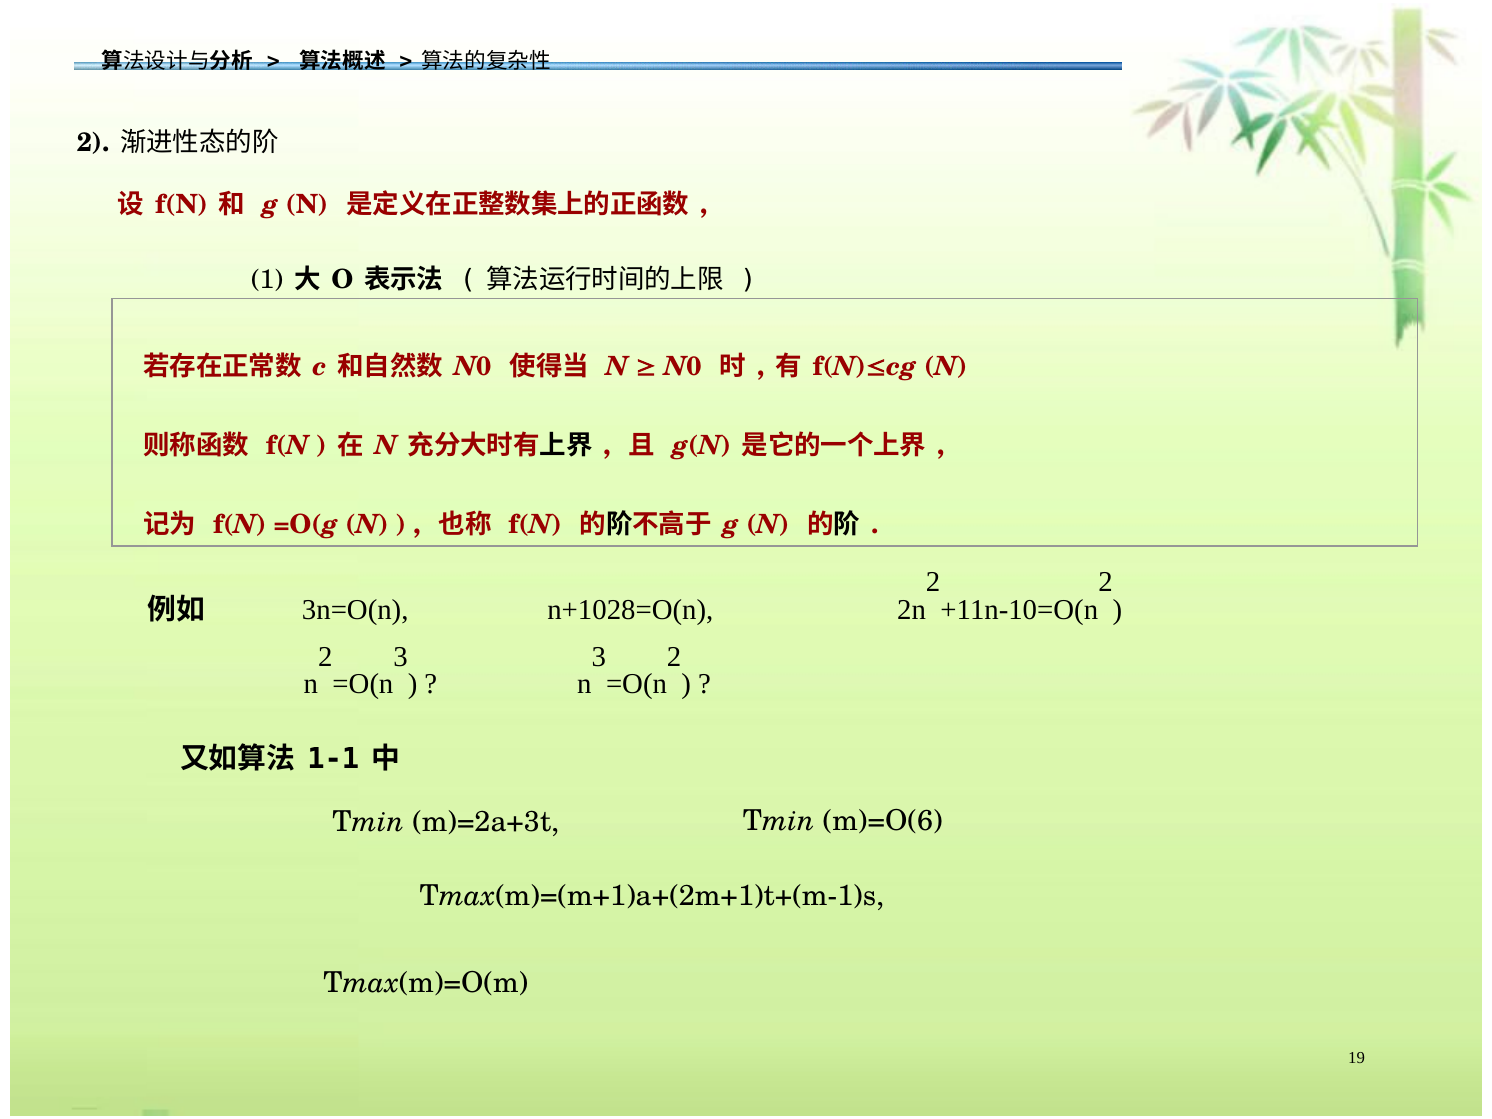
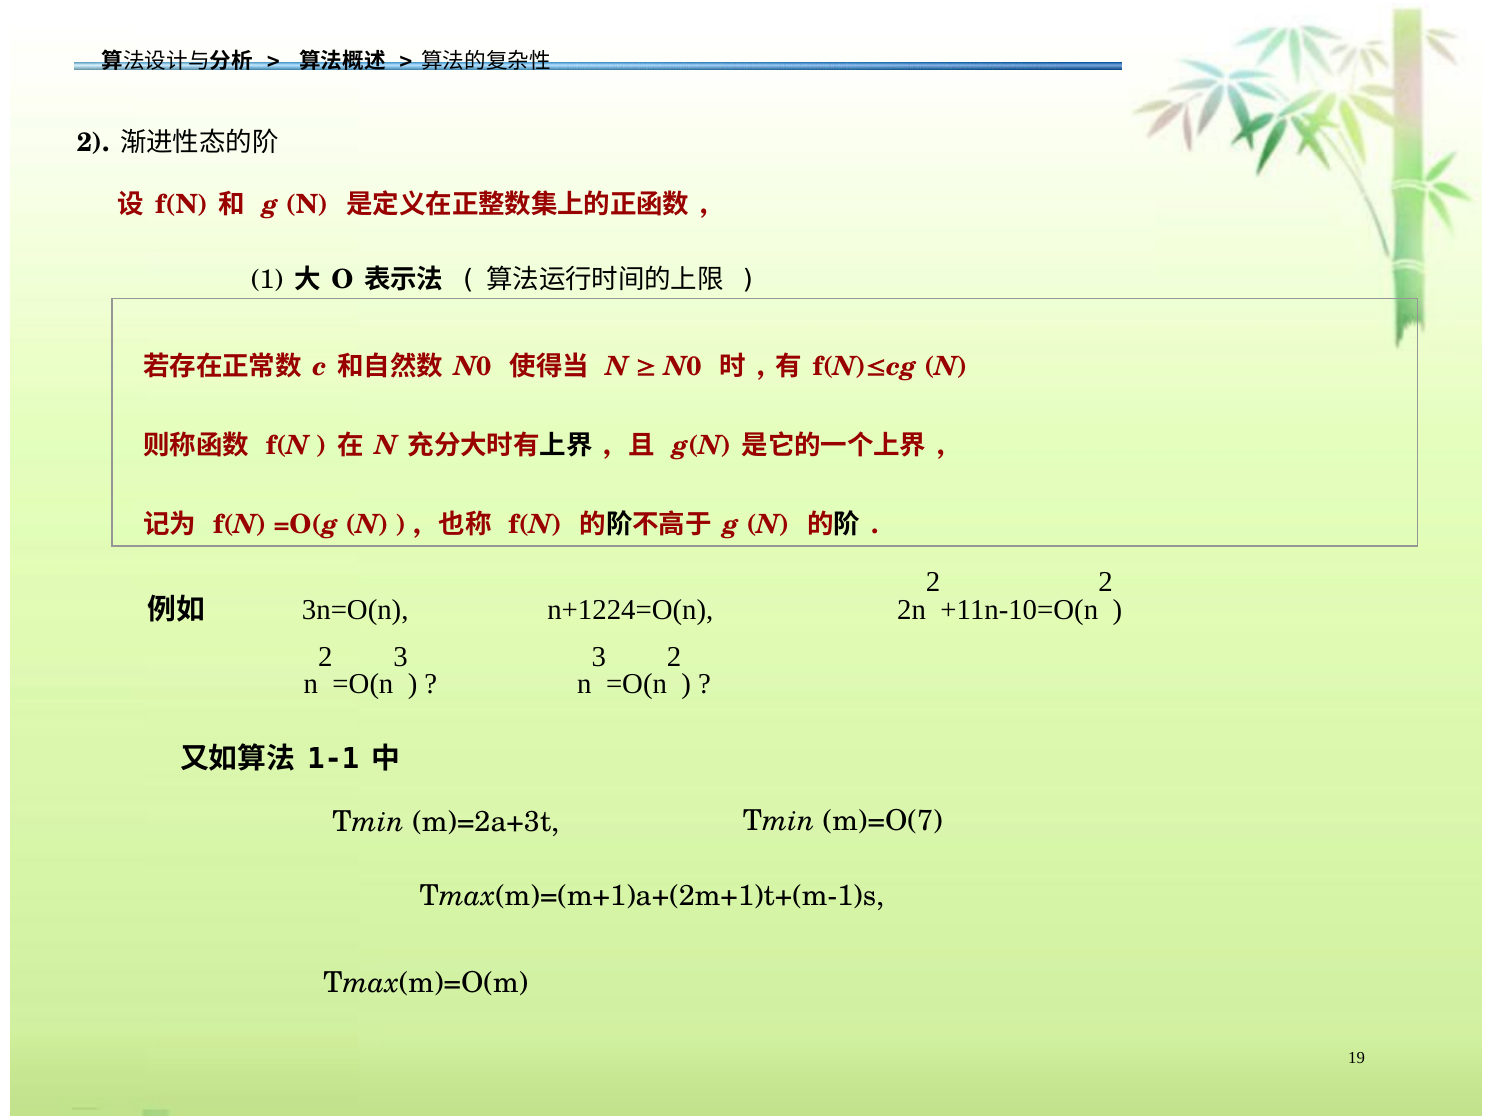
n+1028=O(n: n+1028=O(n -> n+1224=O(n
m)=O(6: m)=O(6 -> m)=O(7
